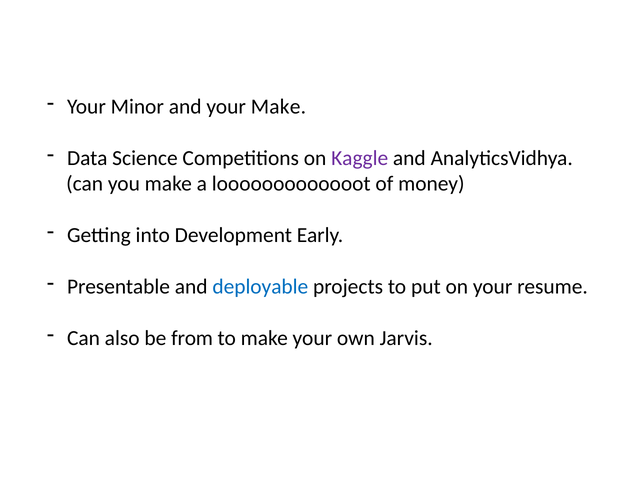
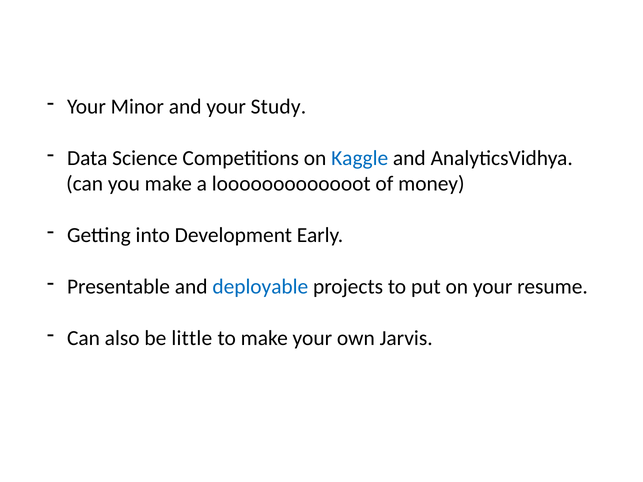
your Make: Make -> Study
Kaggle colour: purple -> blue
from: from -> little
